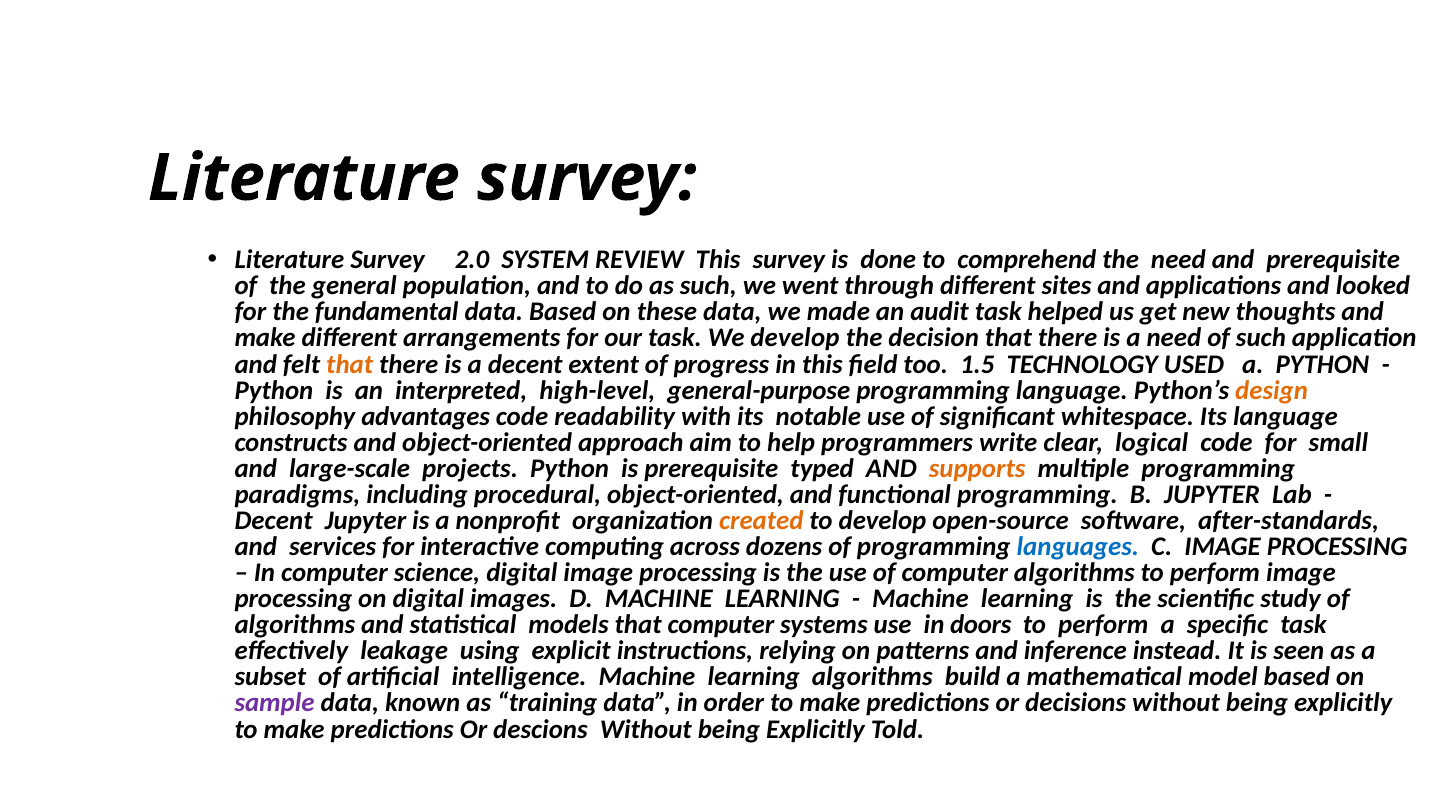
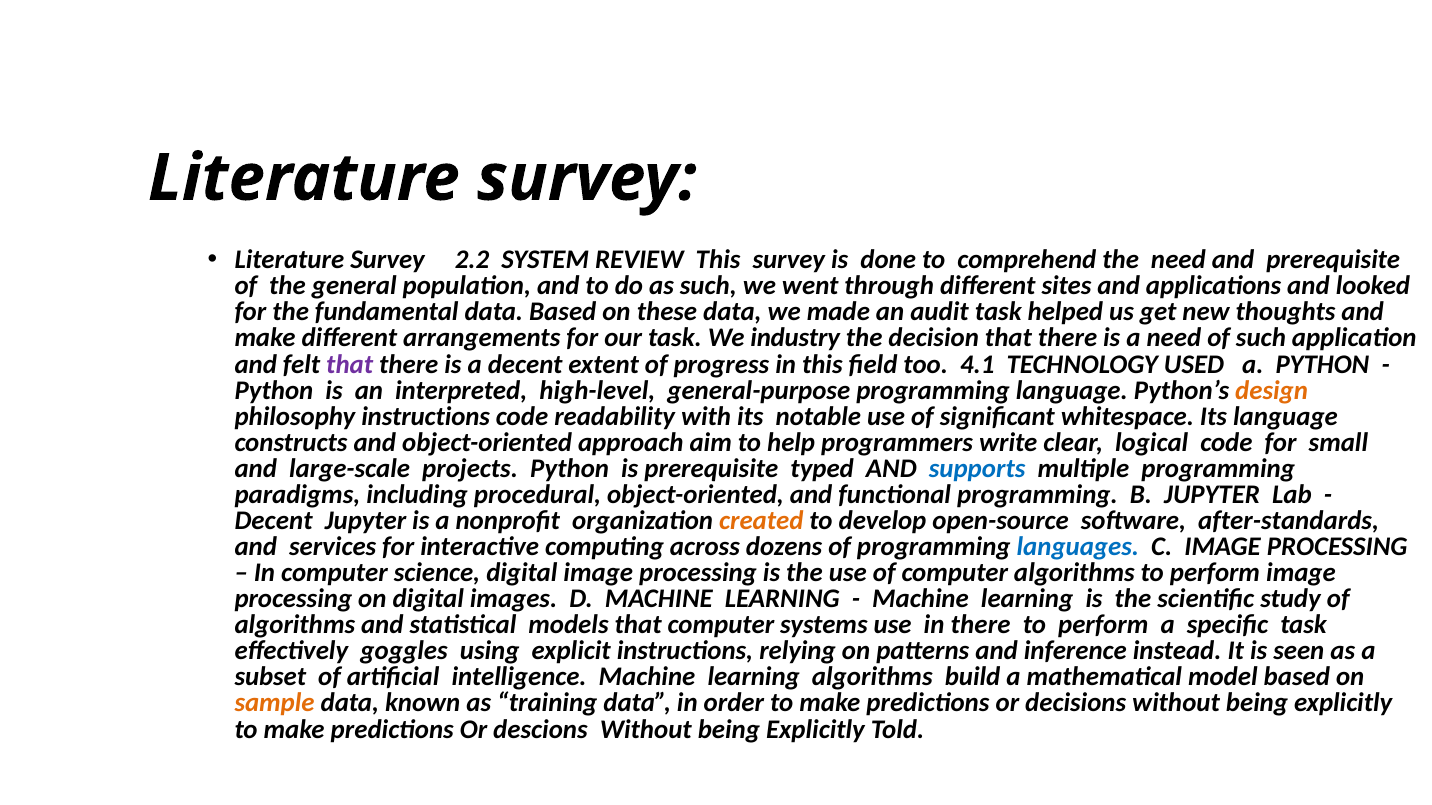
2.0: 2.0 -> 2.2
We develop: develop -> industry
that at (350, 364) colour: orange -> purple
1.5: 1.5 -> 4.1
philosophy advantages: advantages -> instructions
supports colour: orange -> blue
in doors: doors -> there
leakage: leakage -> goggles
sample colour: purple -> orange
